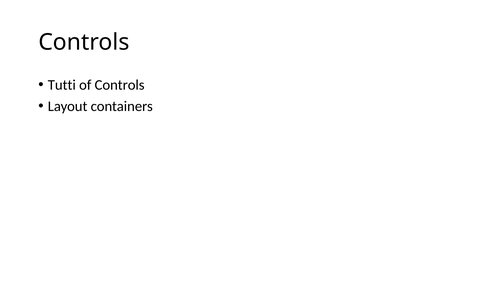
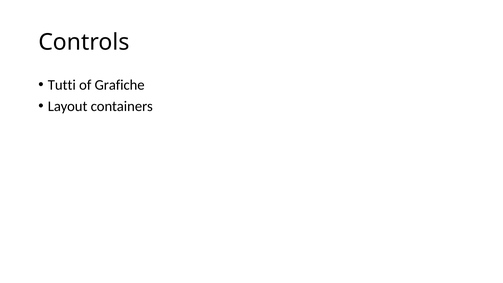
of Controls: Controls -> Grafiche
